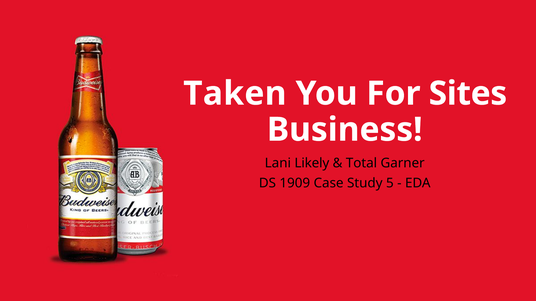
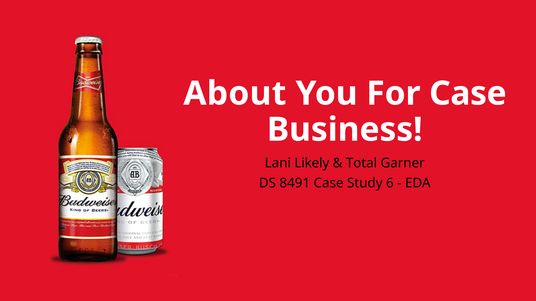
Taken: Taken -> About
For Sites: Sites -> Case
1909: 1909 -> 8491
5: 5 -> 6
